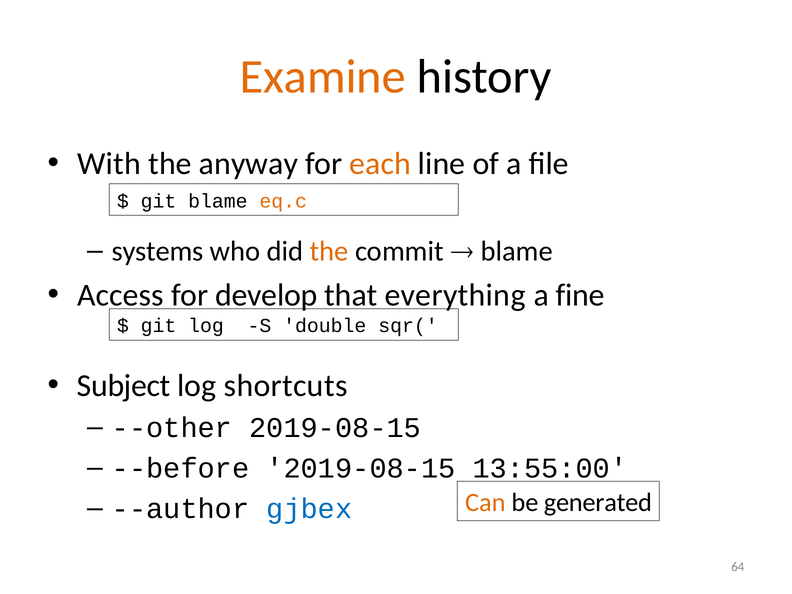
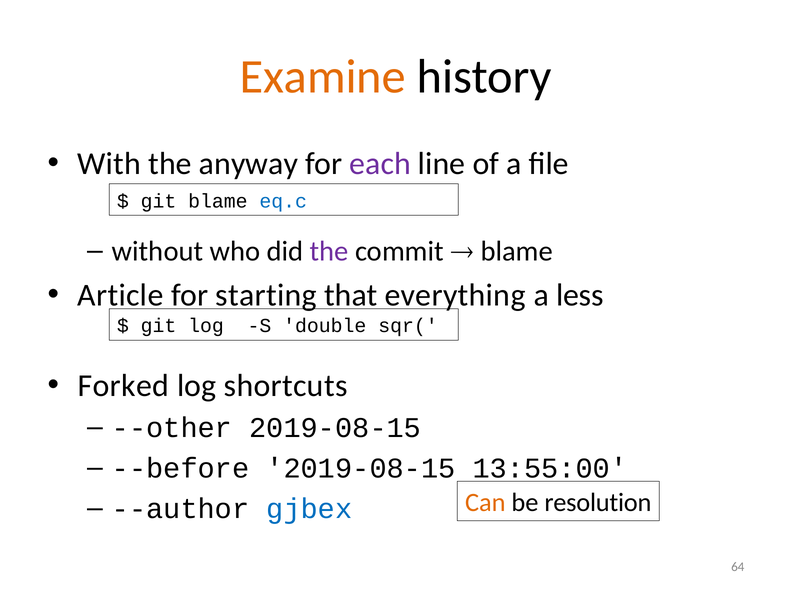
each colour: orange -> purple
eq.c colour: orange -> blue
systems: systems -> without
the at (329, 252) colour: orange -> purple
Access: Access -> Article
develop: develop -> starting
fine: fine -> less
Subject: Subject -> Forked
generated: generated -> resolution
